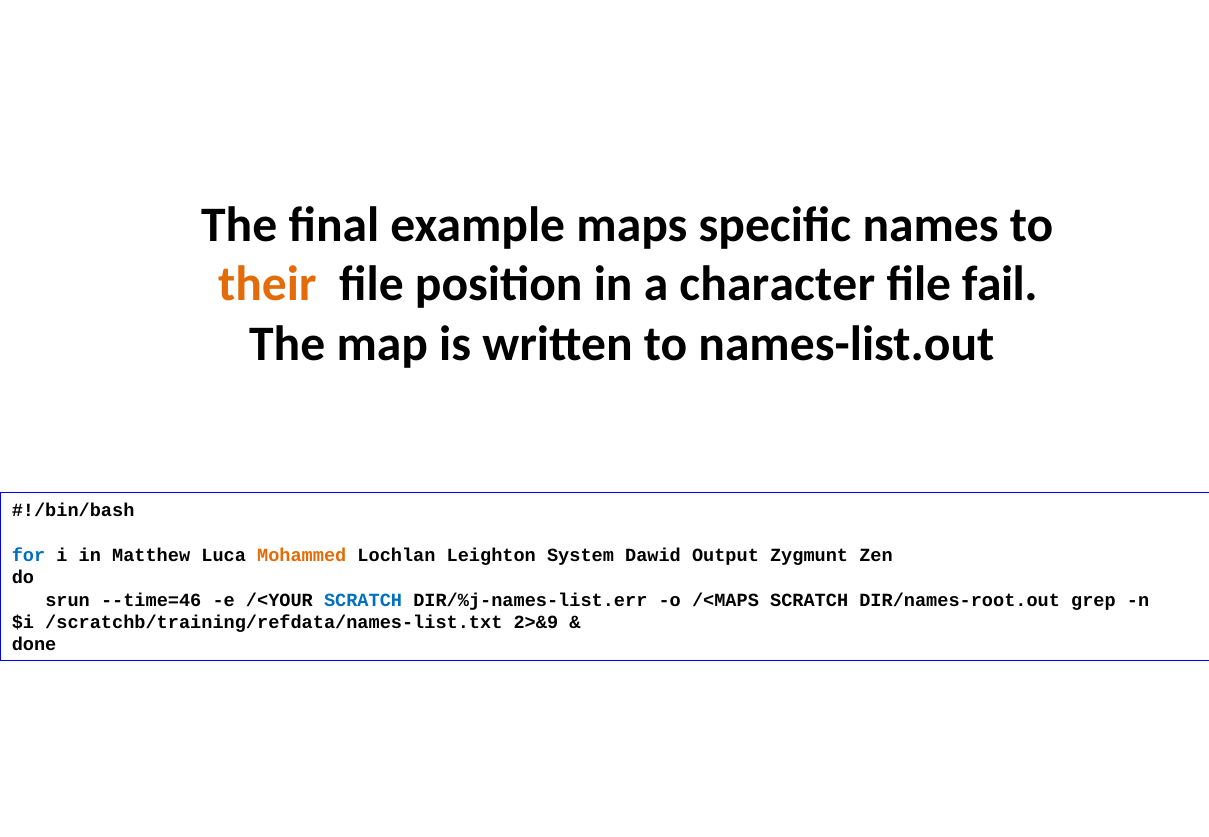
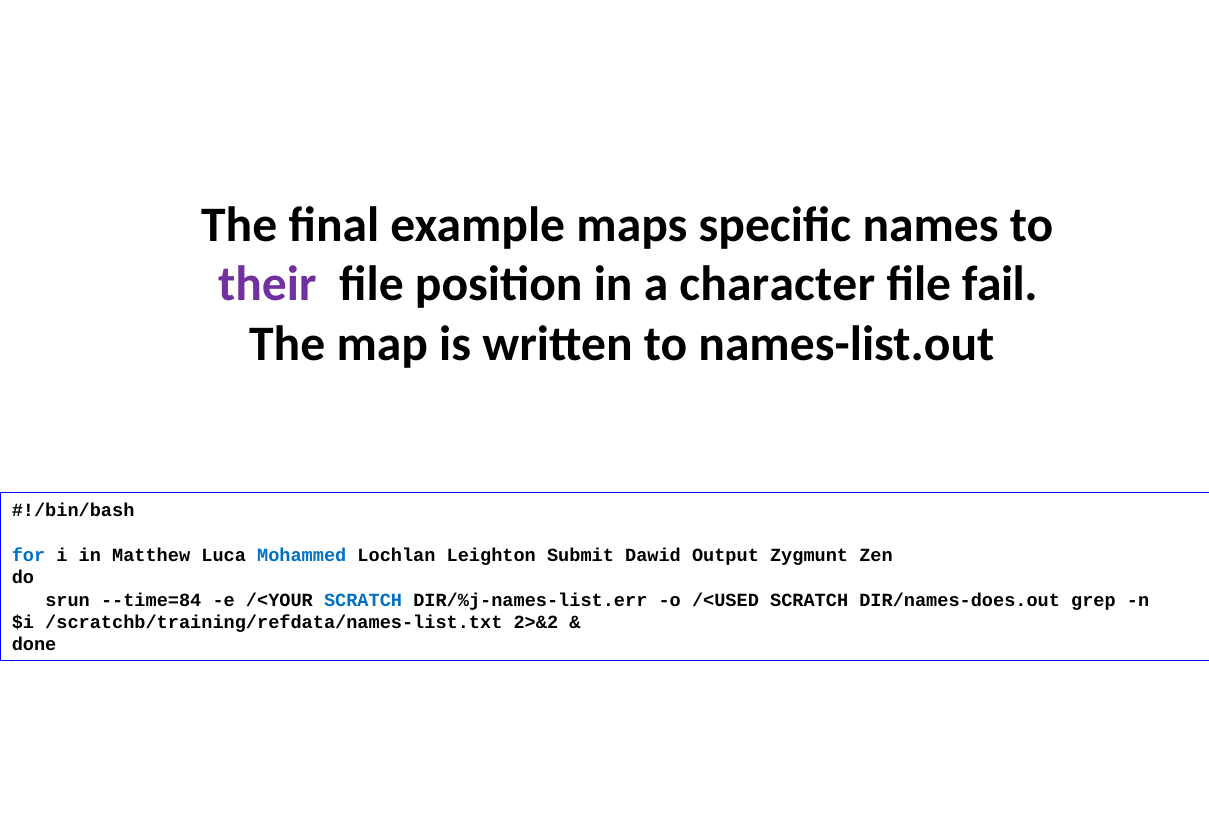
their colour: orange -> purple
Mohammed colour: orange -> blue
System: System -> Submit
--time=46: --time=46 -> --time=84
/<MAPS: /<MAPS -> /<USED
DIR/names-root.out: DIR/names-root.out -> DIR/names-does.out
2>&9: 2>&9 -> 2>&2
